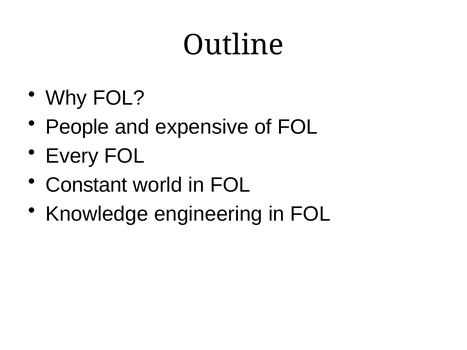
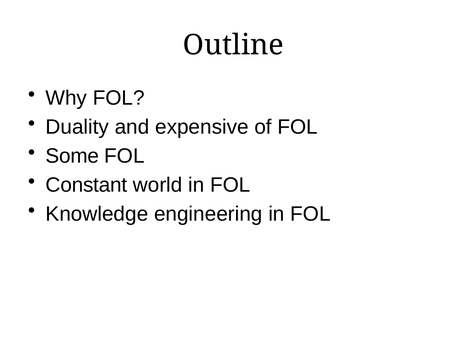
People: People -> Duality
Every: Every -> Some
